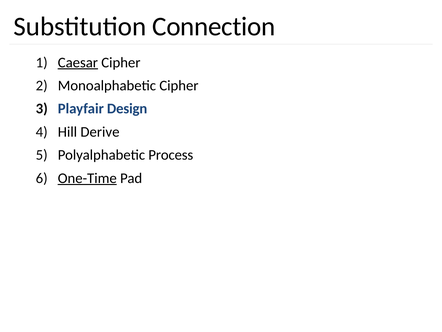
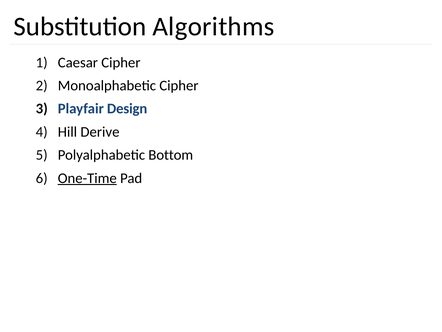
Connection: Connection -> Algorithms
Caesar underline: present -> none
Process: Process -> Bottom
